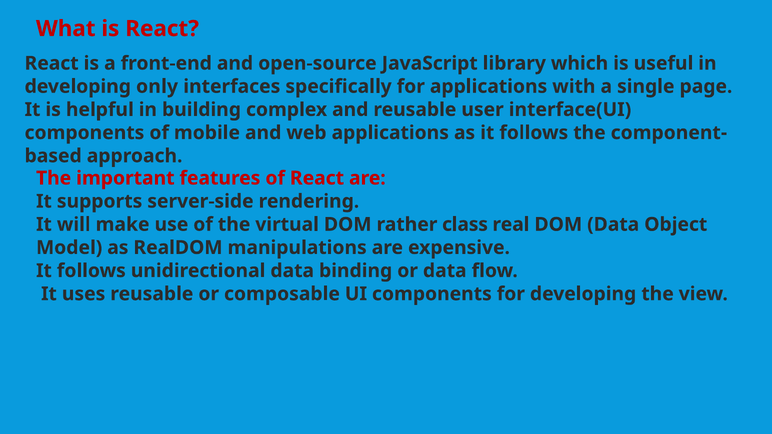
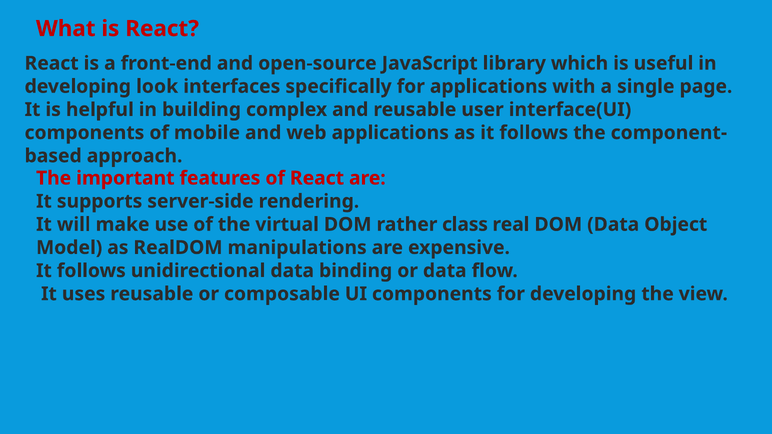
only: only -> look
